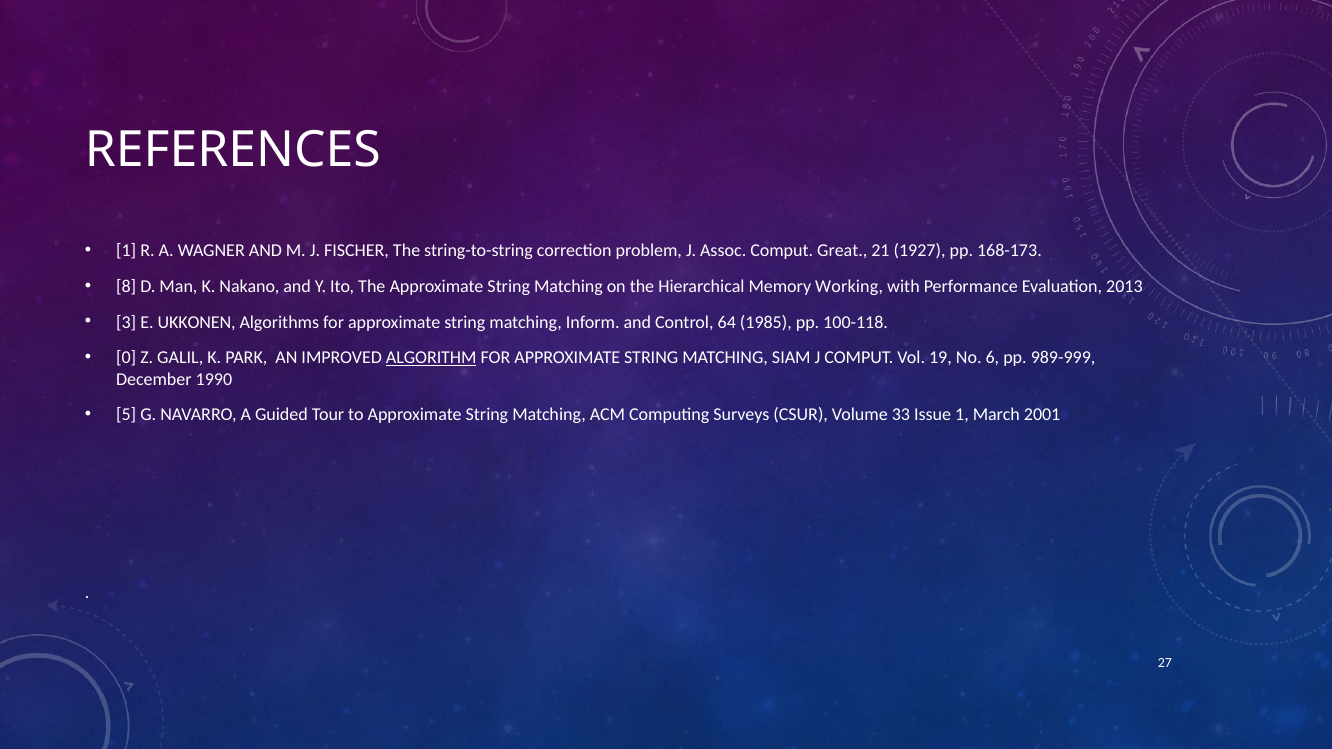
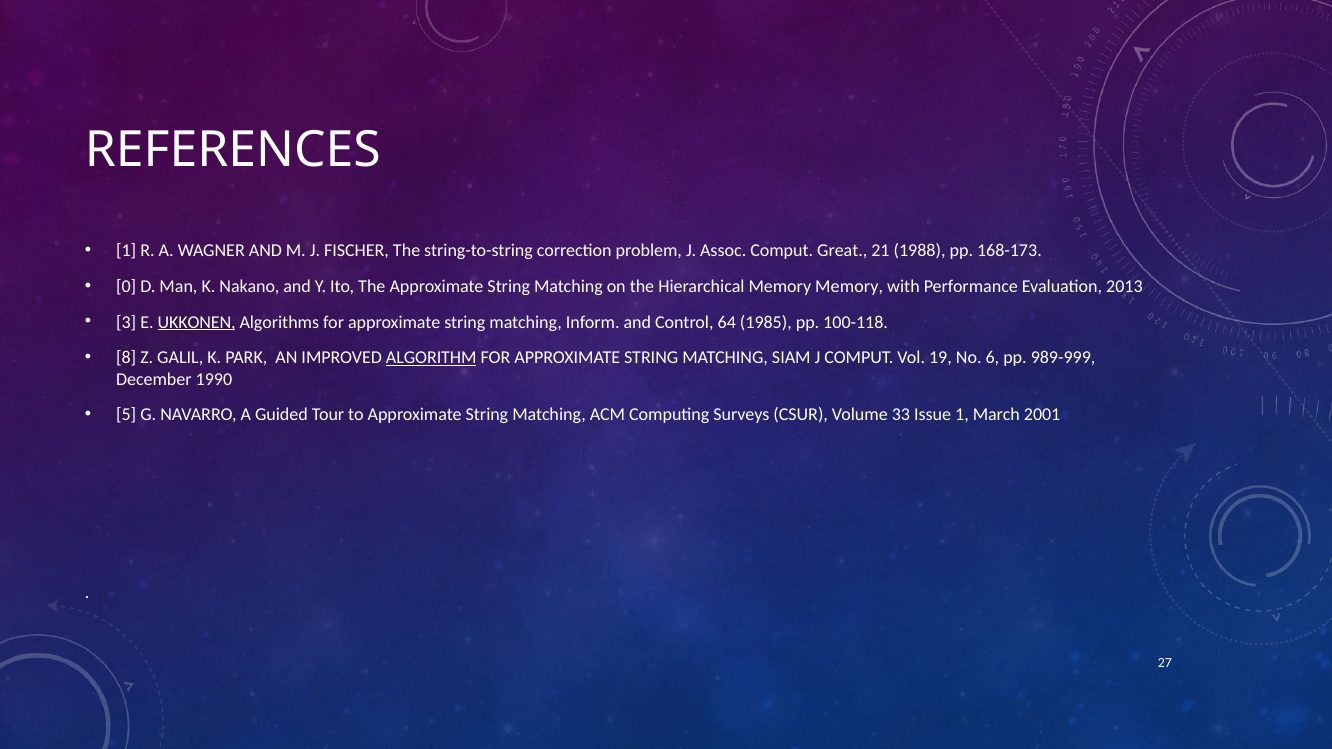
1927: 1927 -> 1988
8: 8 -> 0
Memory Working: Working -> Memory
UKKONEN underline: none -> present
0: 0 -> 8
